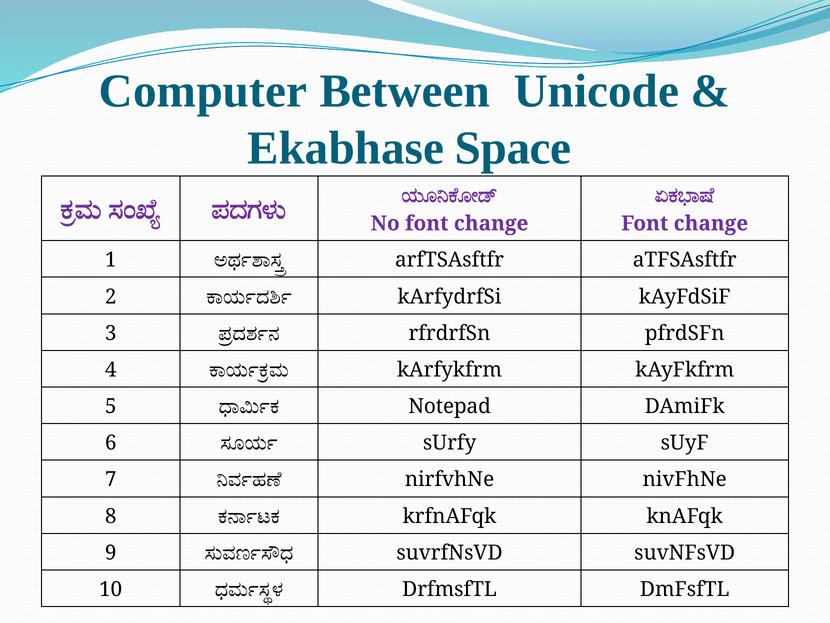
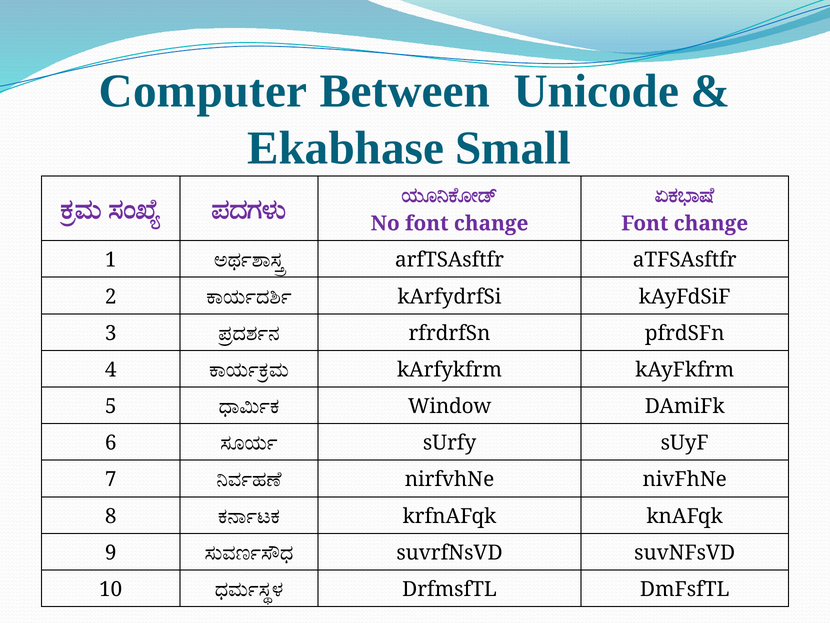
Space: Space -> Small
Notepad: Notepad -> Window
